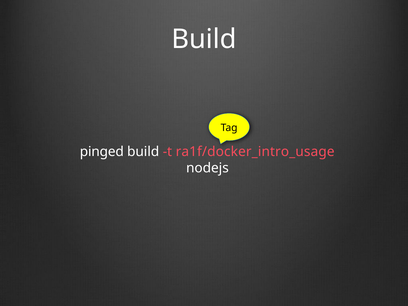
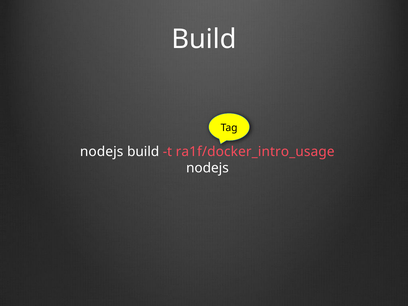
pinged at (102, 152): pinged -> nodejs
